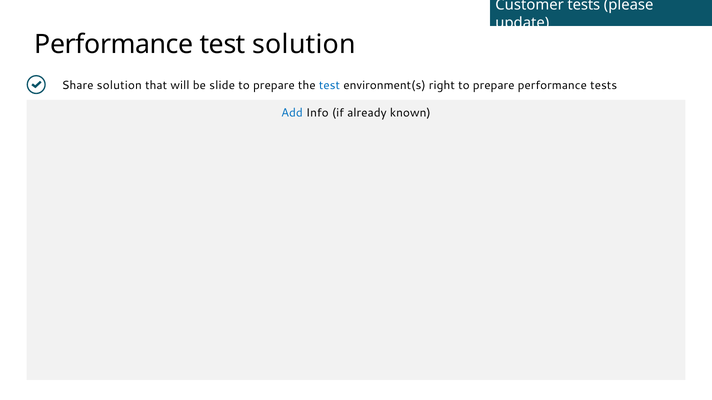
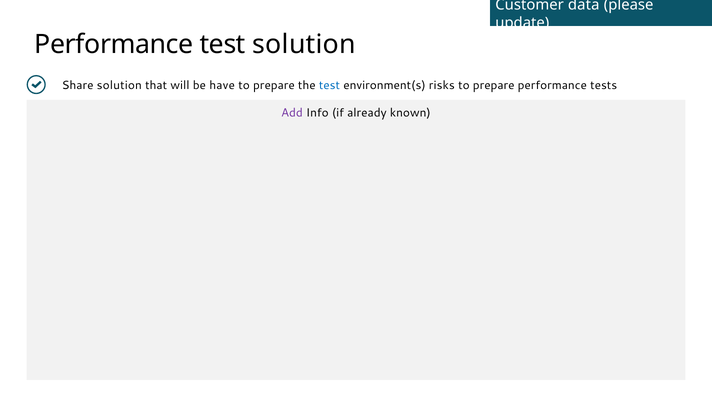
Customer tests: tests -> data
slide: slide -> have
right: right -> risks
Add colour: blue -> purple
